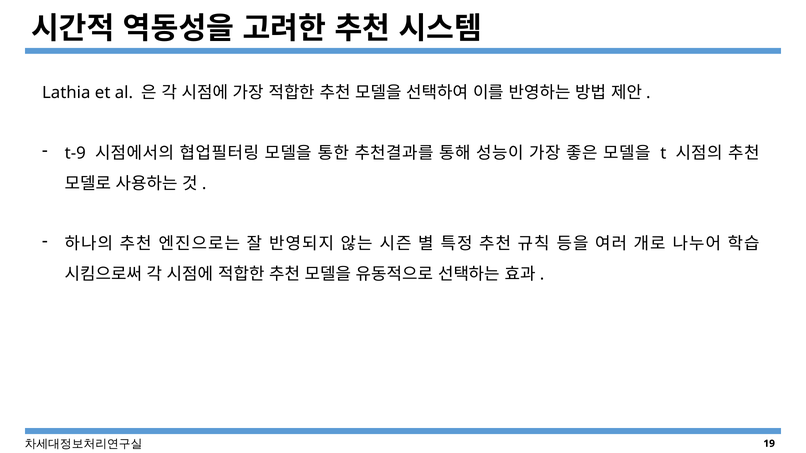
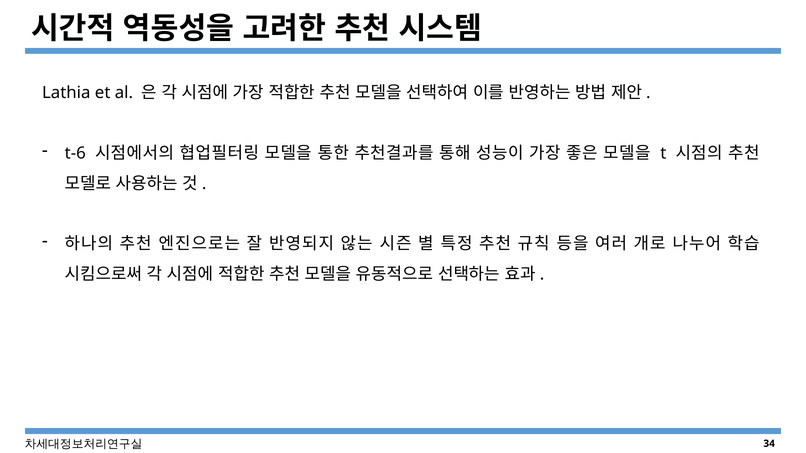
t-9: t-9 -> t-6
19: 19 -> 34
